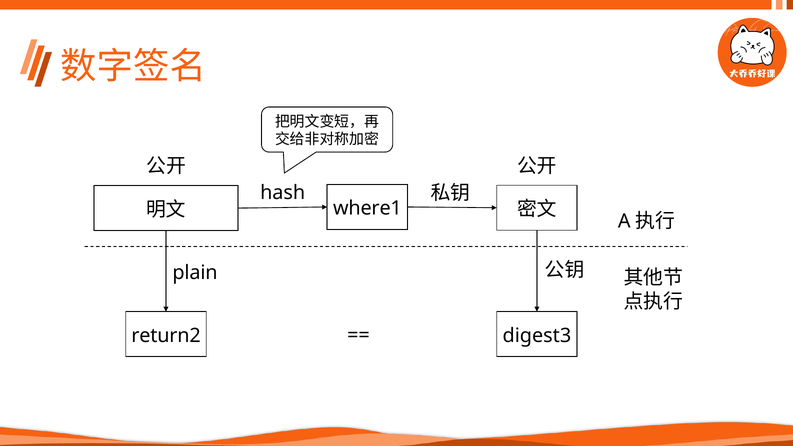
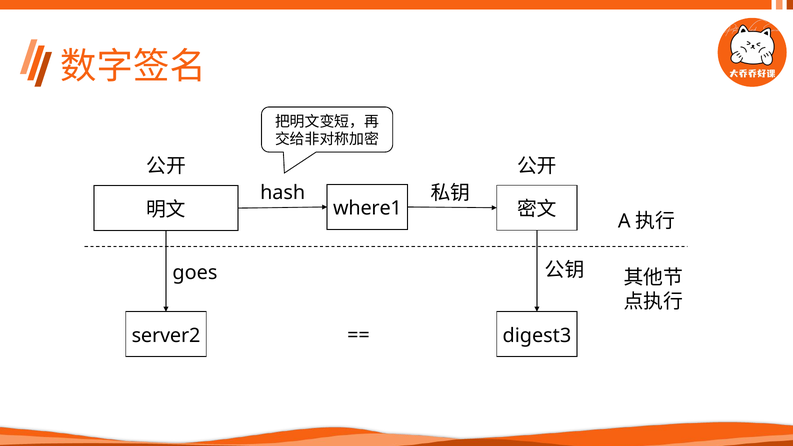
plain: plain -> goes
return2: return2 -> server2
